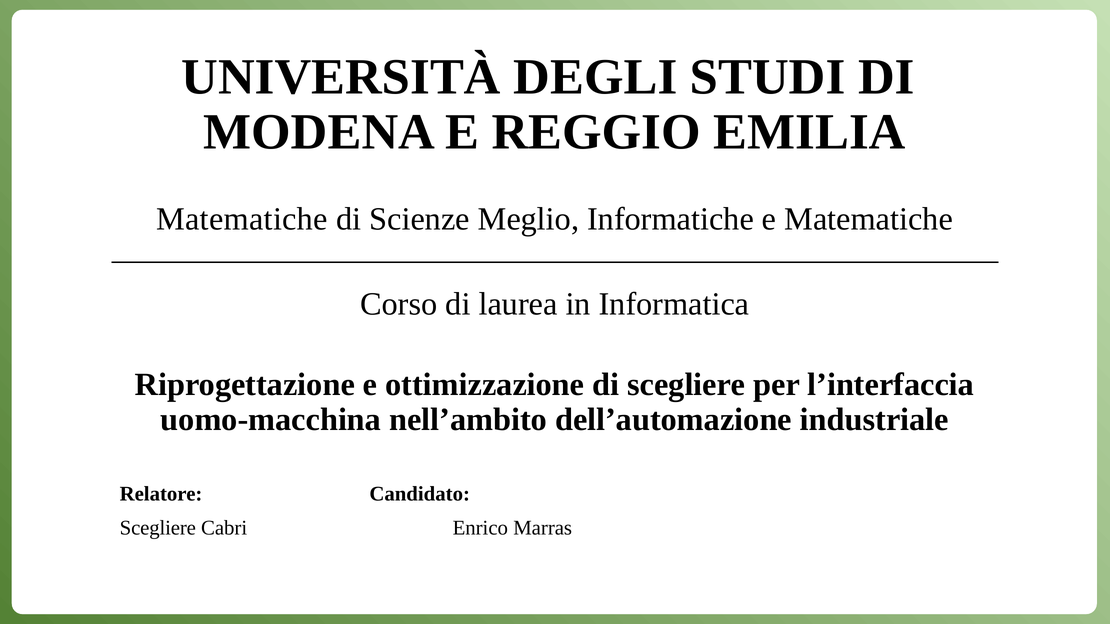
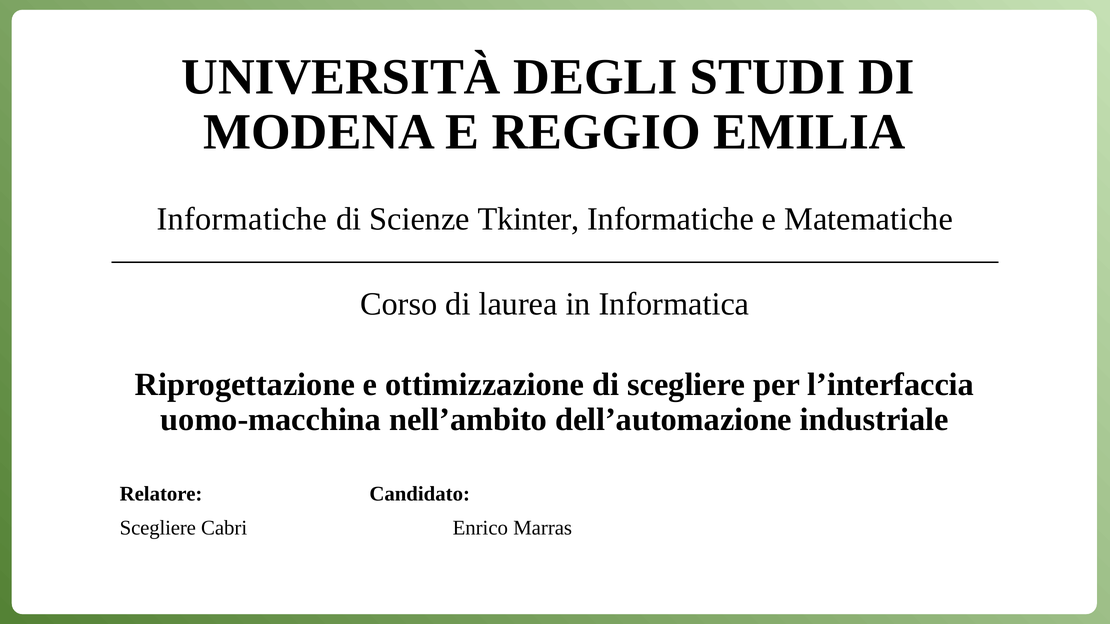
Matematiche at (242, 219): Matematiche -> Informatiche
Meglio: Meglio -> Tkinter
